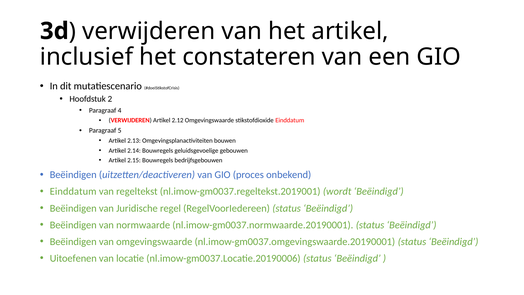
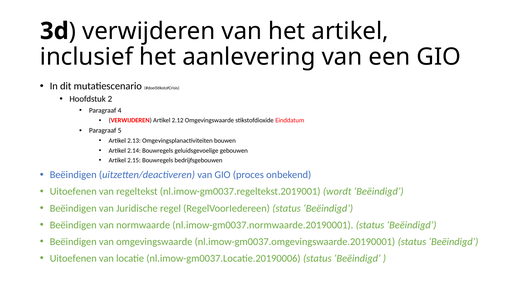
constateren: constateren -> aanlevering
Einddatum at (73, 191): Einddatum -> Uitoefenen
